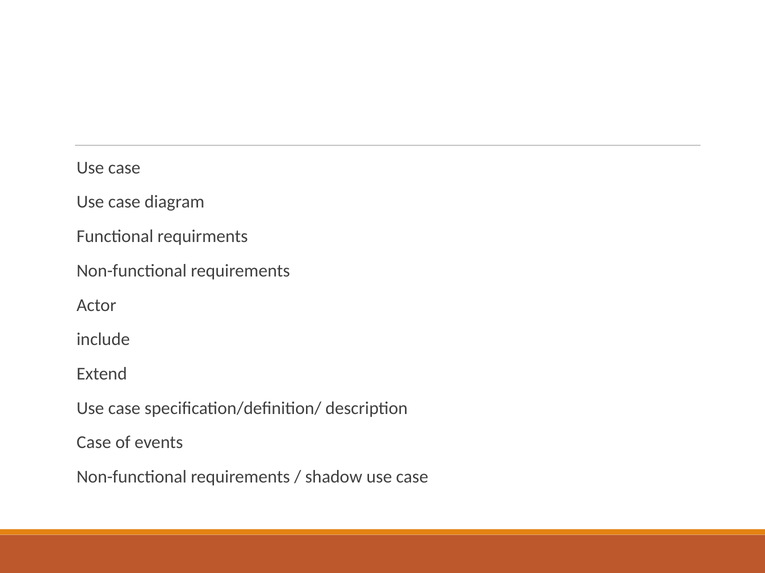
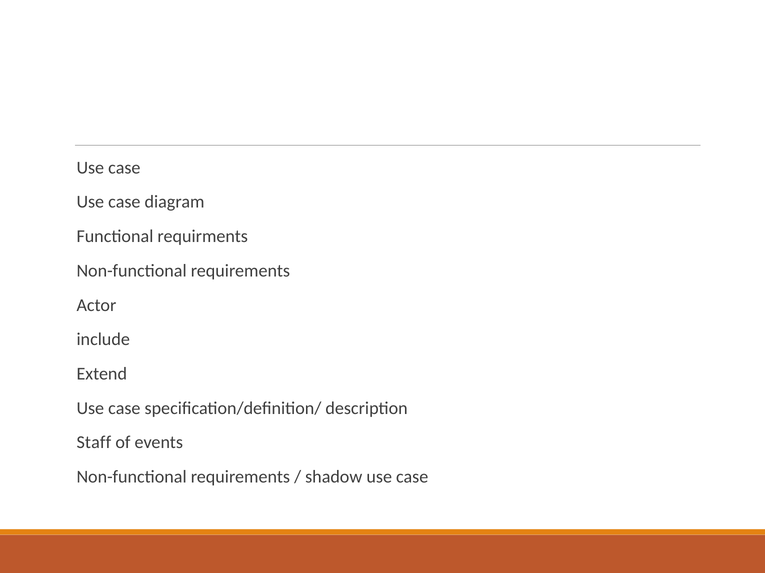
Case at (94, 443): Case -> Staff
